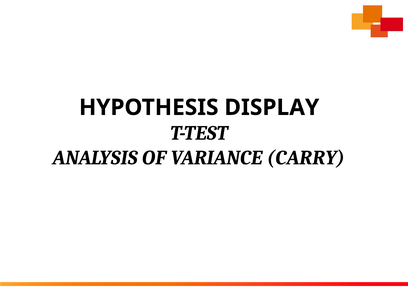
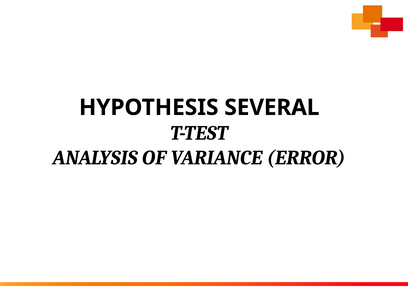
DISPLAY: DISPLAY -> SEVERAL
CARRY: CARRY -> ERROR
